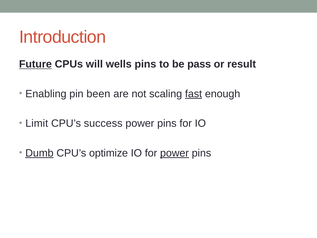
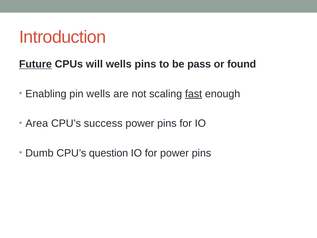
result: result -> found
pin been: been -> wells
Limit: Limit -> Area
Dumb underline: present -> none
optimize: optimize -> question
power at (175, 153) underline: present -> none
